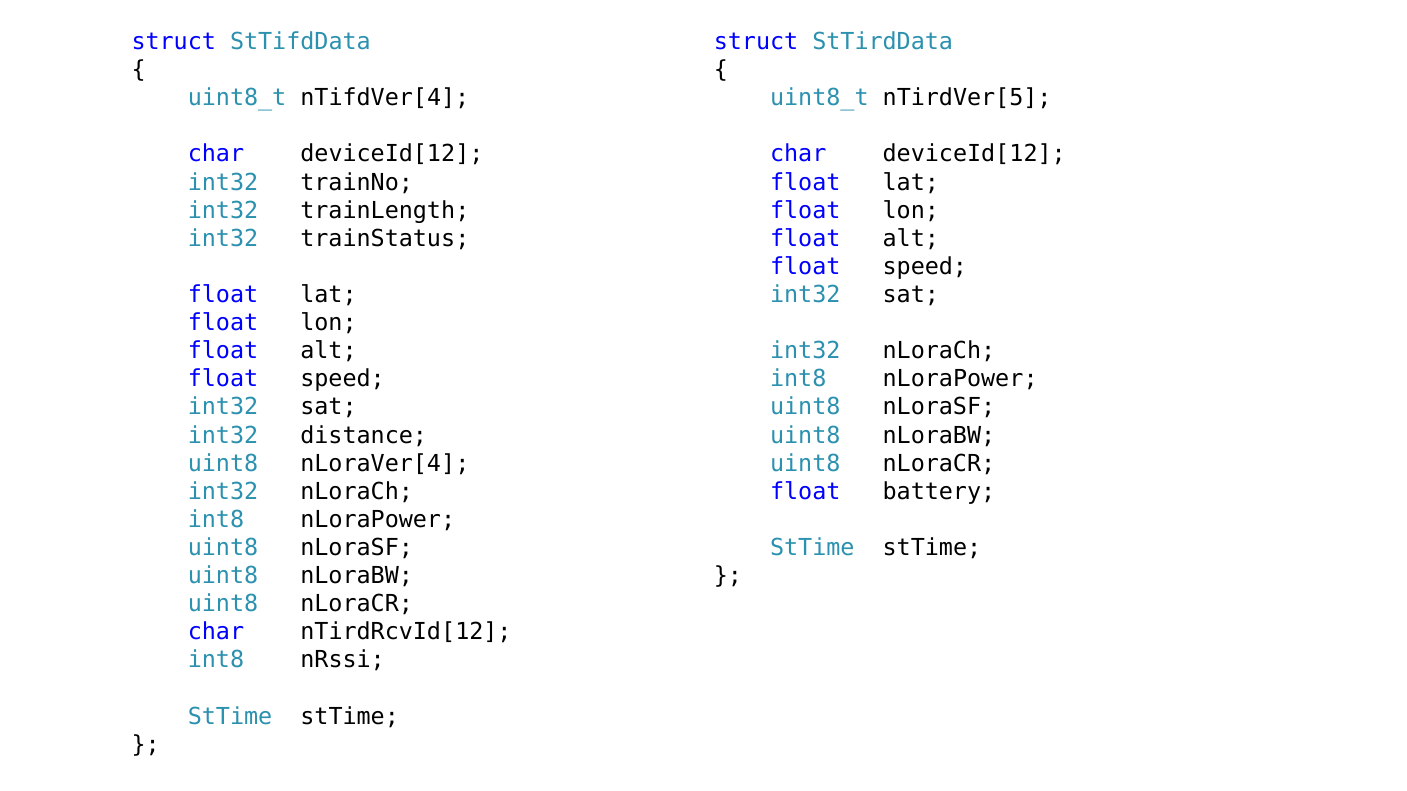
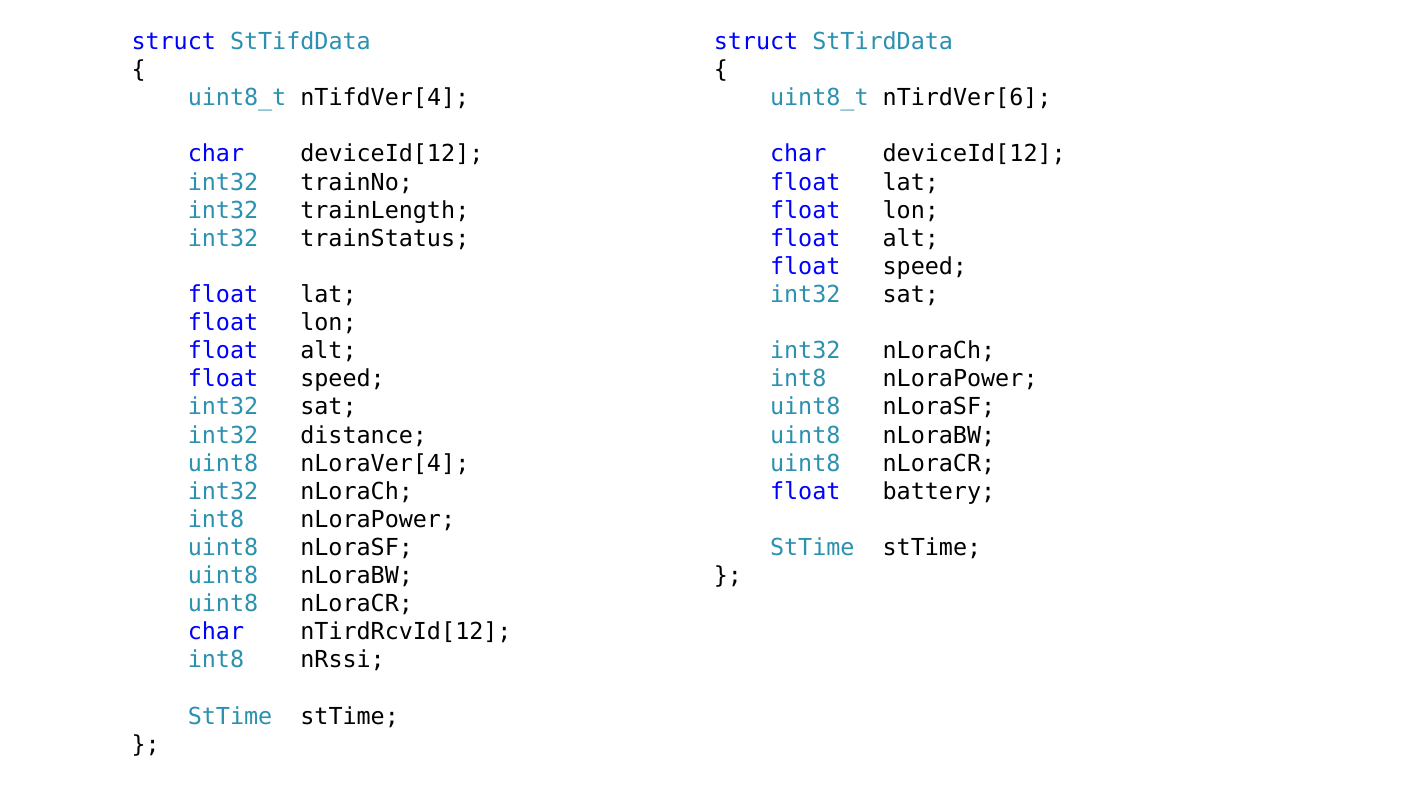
nTirdVer[5: nTirdVer[5 -> nTirdVer[6
